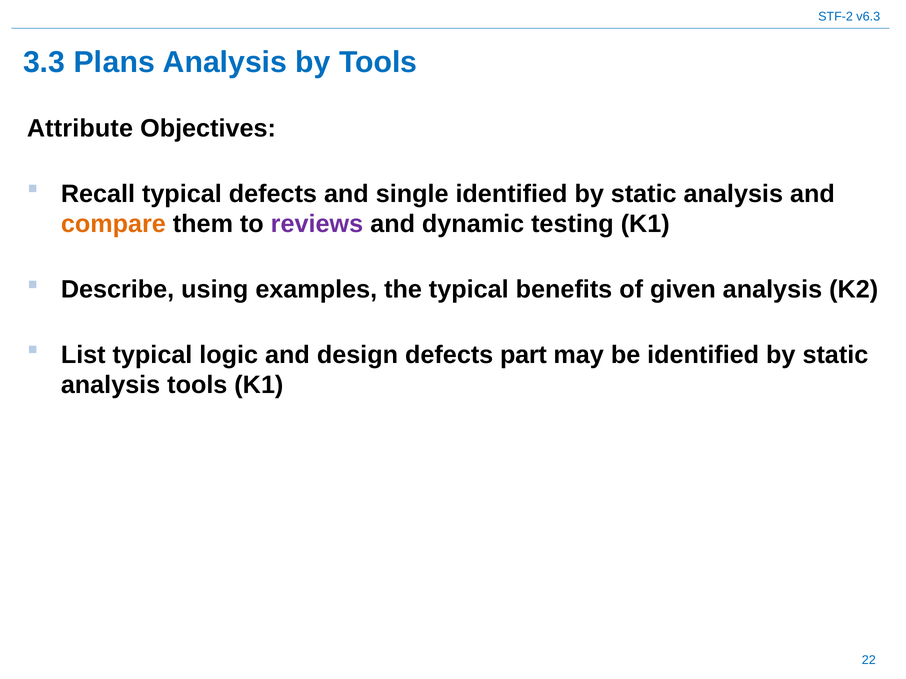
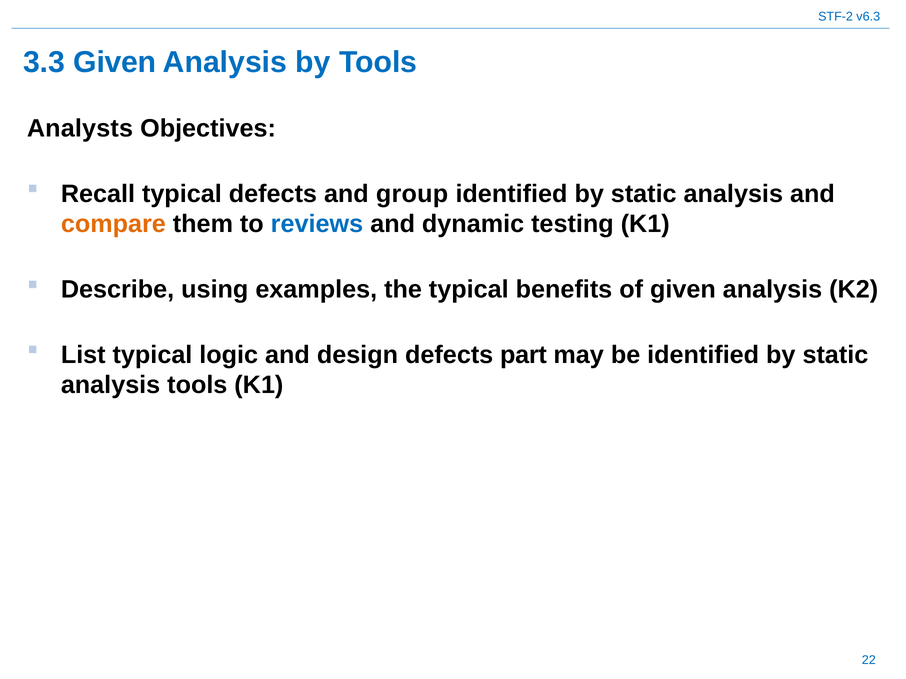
3.3 Plans: Plans -> Given
Attribute: Attribute -> Analysts
single: single -> group
reviews colour: purple -> blue
